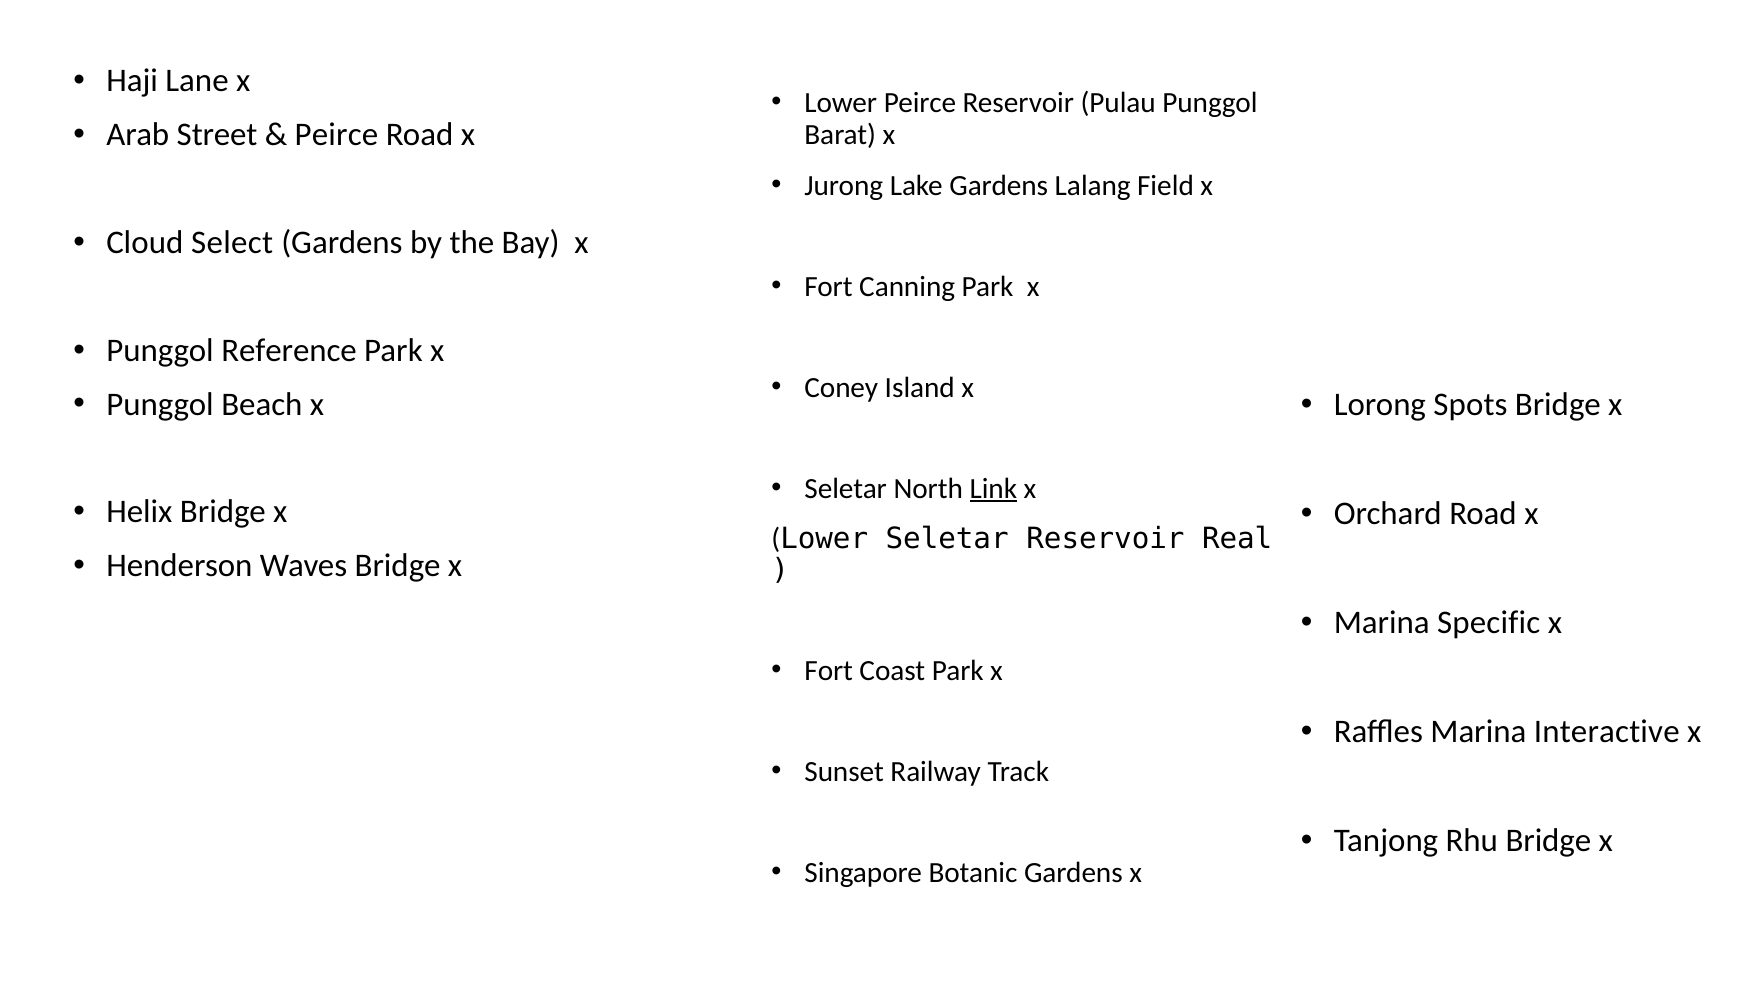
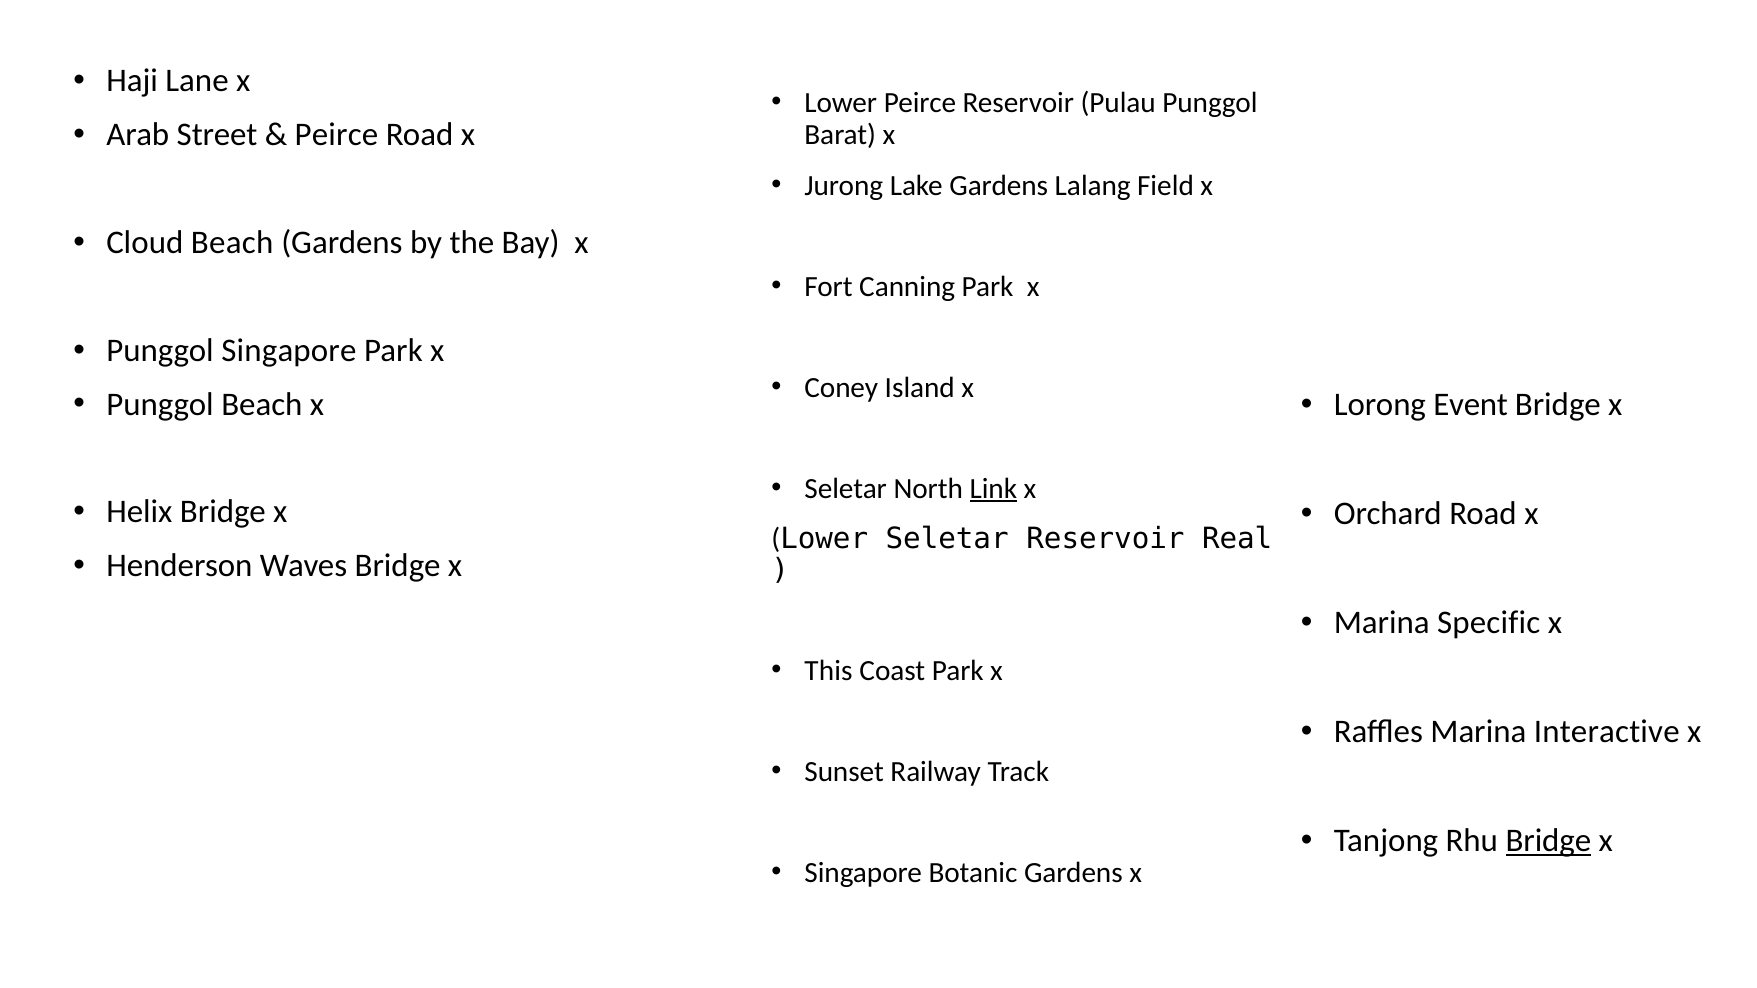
Cloud Select: Select -> Beach
Punggol Reference: Reference -> Singapore
Spots: Spots -> Event
Fort at (829, 671): Fort -> This
Bridge at (1548, 841) underline: none -> present
